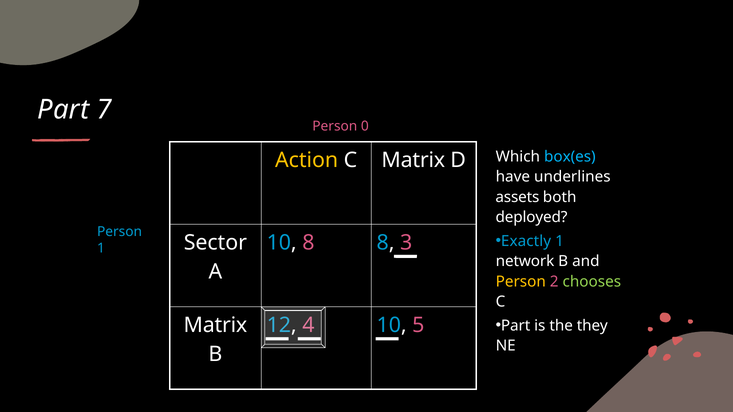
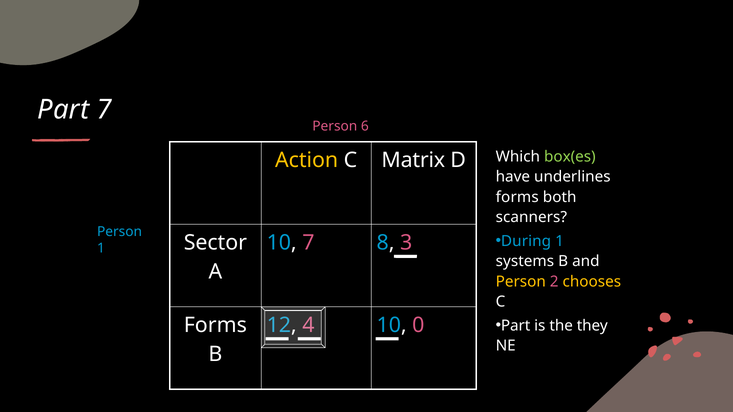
0: 0 -> 6
box(es colour: light blue -> light green
assets at (517, 197): assets -> forms
deployed: deployed -> scanners
Exactly: Exactly -> During
10 8: 8 -> 7
network: network -> systems
chooses colour: light green -> yellow
Matrix at (215, 325): Matrix -> Forms
5: 5 -> 0
